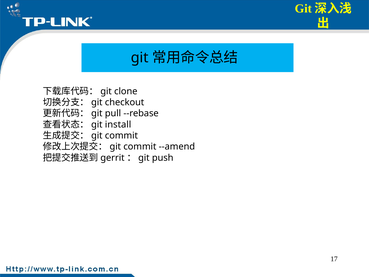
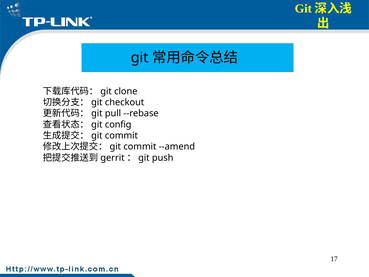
install: install -> config
